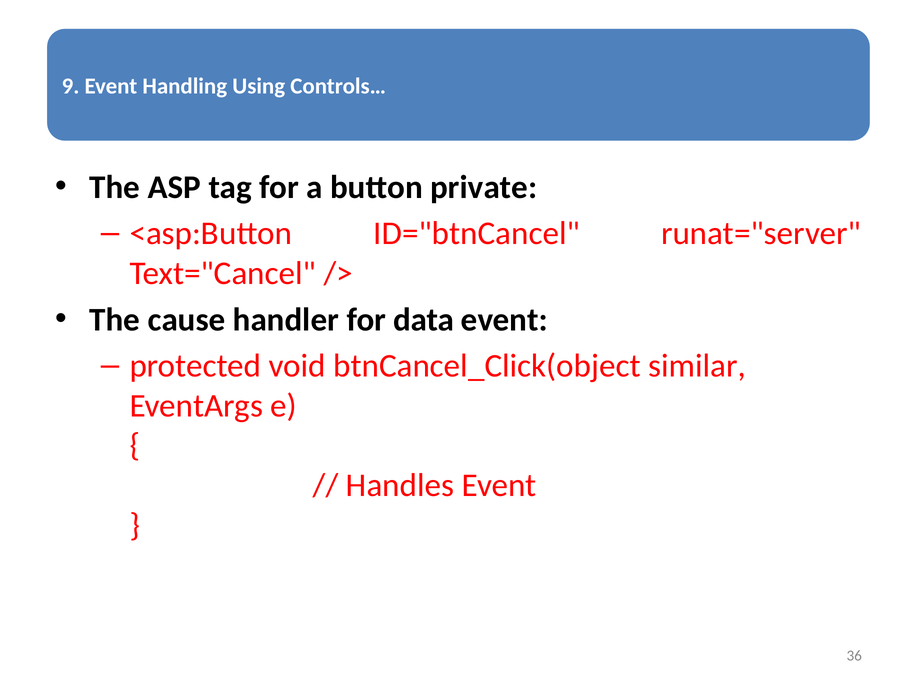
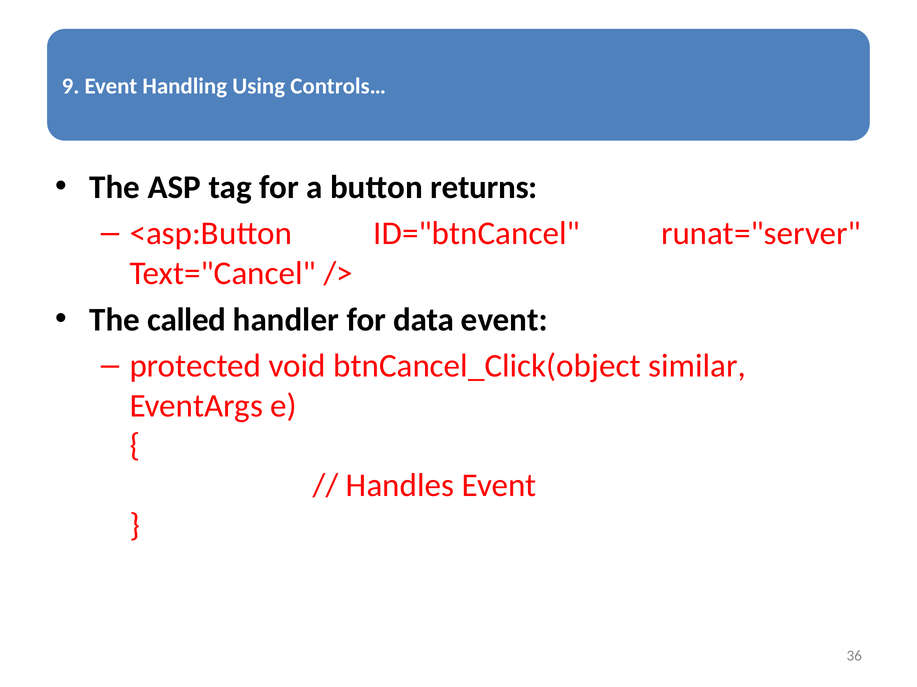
private: private -> returns
cause: cause -> called
